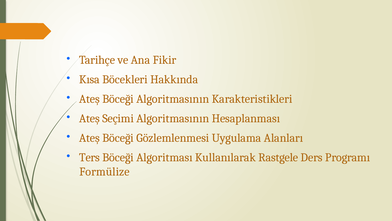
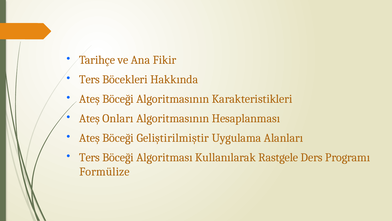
Kısa at (89, 79): Kısa -> Ters
Seçimi: Seçimi -> Onları
Gözlemlenmesi: Gözlemlenmesi -> Geliştirilmiştir
